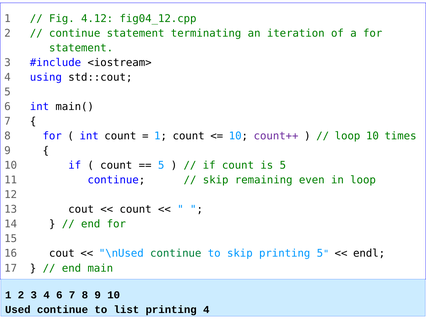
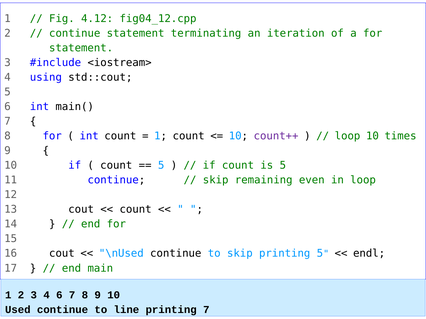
continue at (176, 254) colour: green -> black
list: list -> line
printing 4: 4 -> 7
